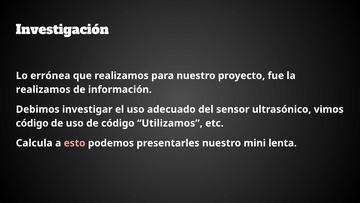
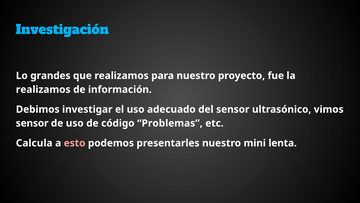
Investigación colour: white -> light blue
errónea: errónea -> grandes
código at (32, 123): código -> sensor
Utilizamos: Utilizamos -> Problemas
